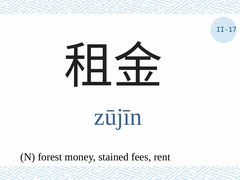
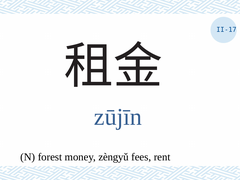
stained: stained -> zèngyǔ
